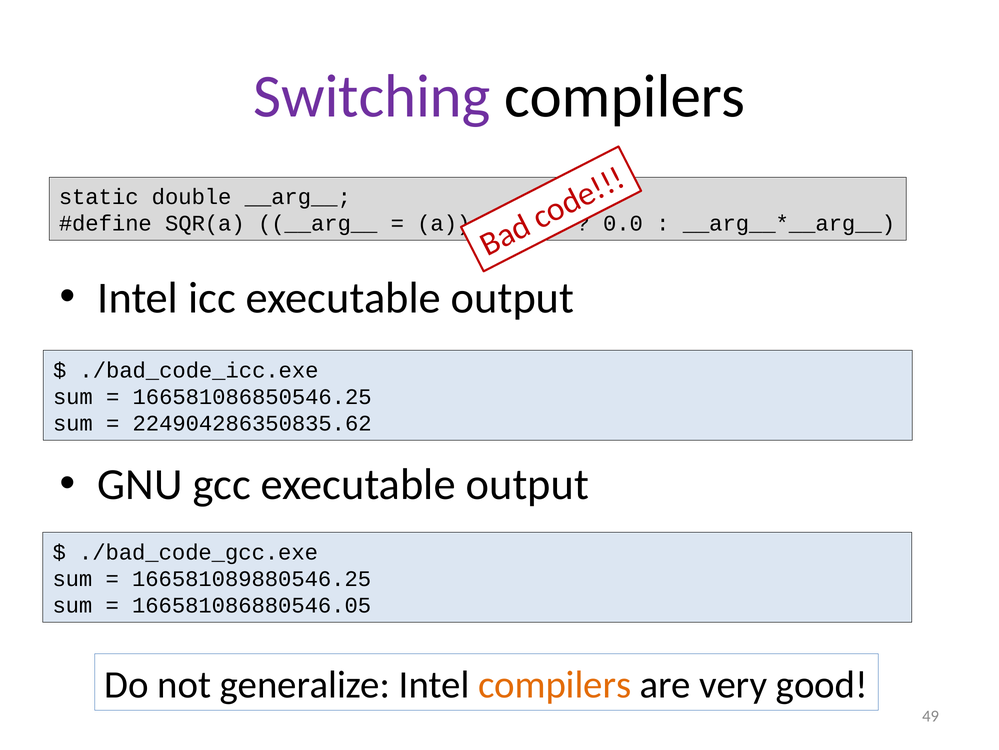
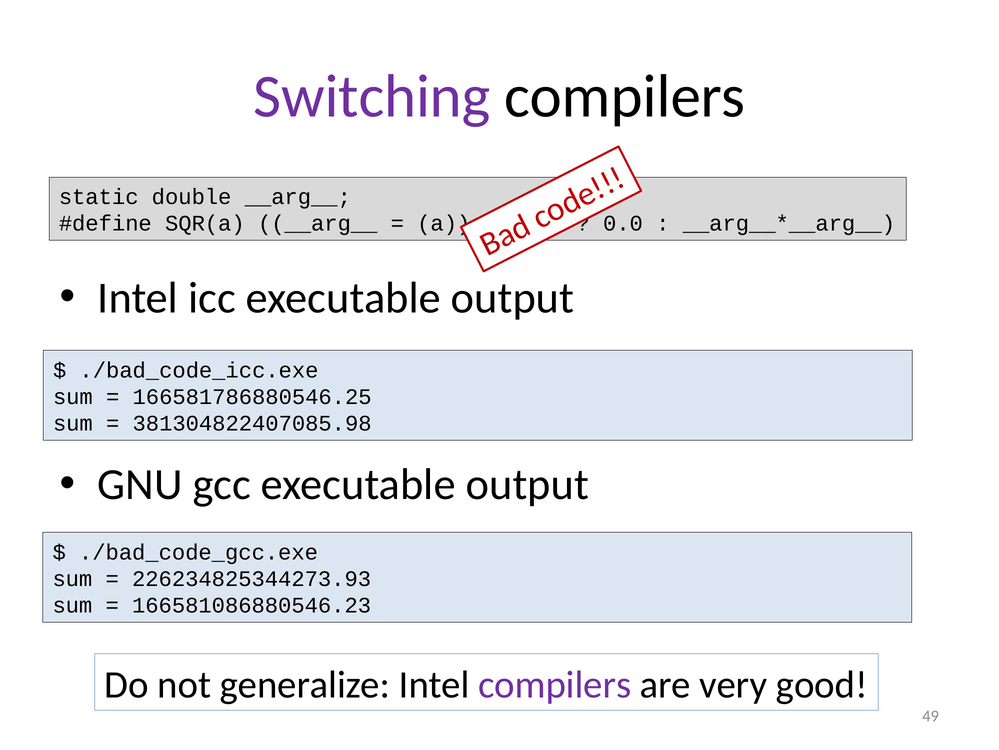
166581086850546.25: 166581086850546.25 -> 166581786880546.25
224904286350835.62: 224904286350835.62 -> 381304822407085.98
166581089880546.25: 166581089880546.25 -> 226234825344273.93
166581086880546.05: 166581086880546.05 -> 166581086880546.23
compilers at (555, 684) colour: orange -> purple
